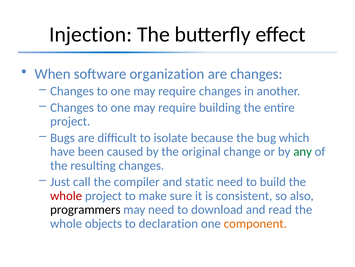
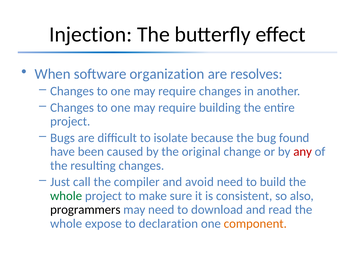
are changes: changes -> resolves
which: which -> found
any colour: green -> red
static: static -> avoid
whole at (66, 195) colour: red -> green
objects: objects -> expose
